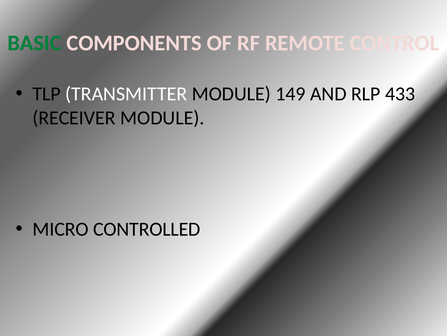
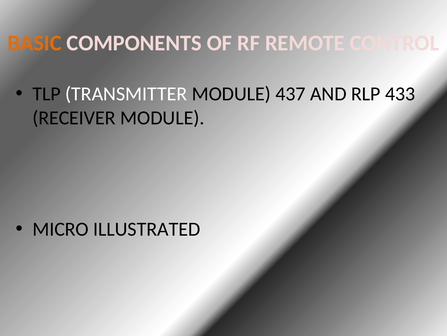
BASIC colour: green -> orange
149: 149 -> 437
CONTROLLED: CONTROLLED -> ILLUSTRATED
